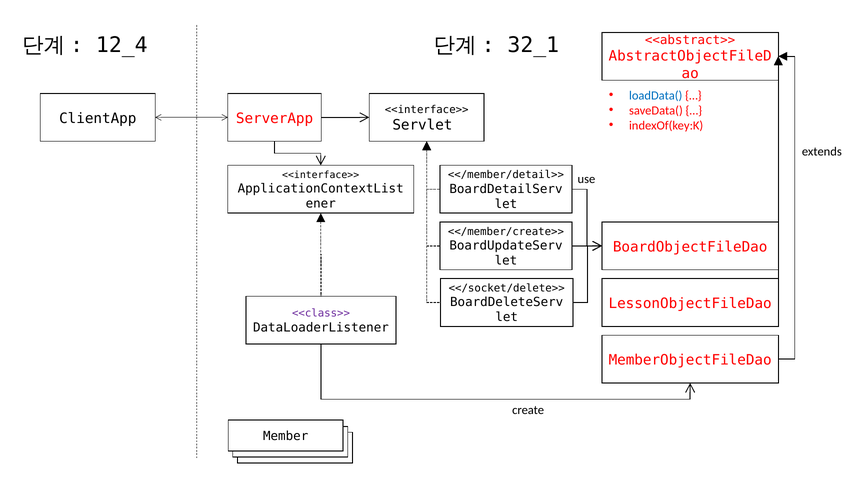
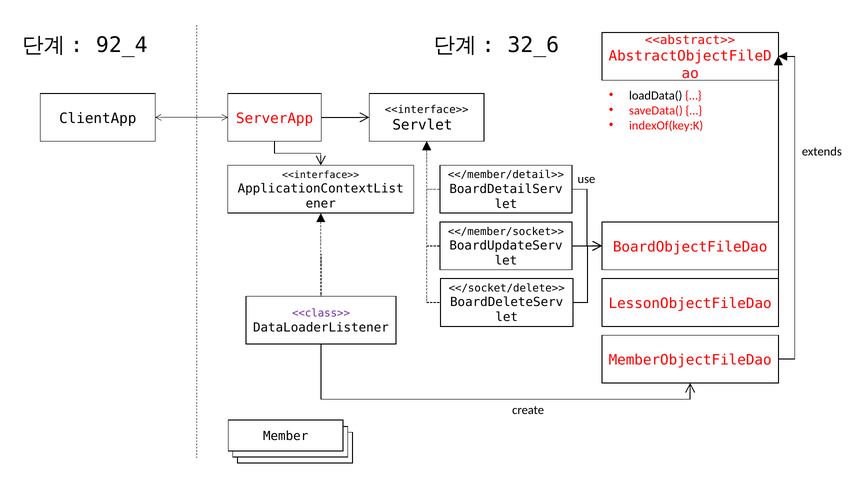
12_4: 12_4 -> 92_4
32_1: 32_1 -> 32_6
loadData( colour: blue -> black
<</member/create>>: <</member/create>> -> <</member/socket>>
